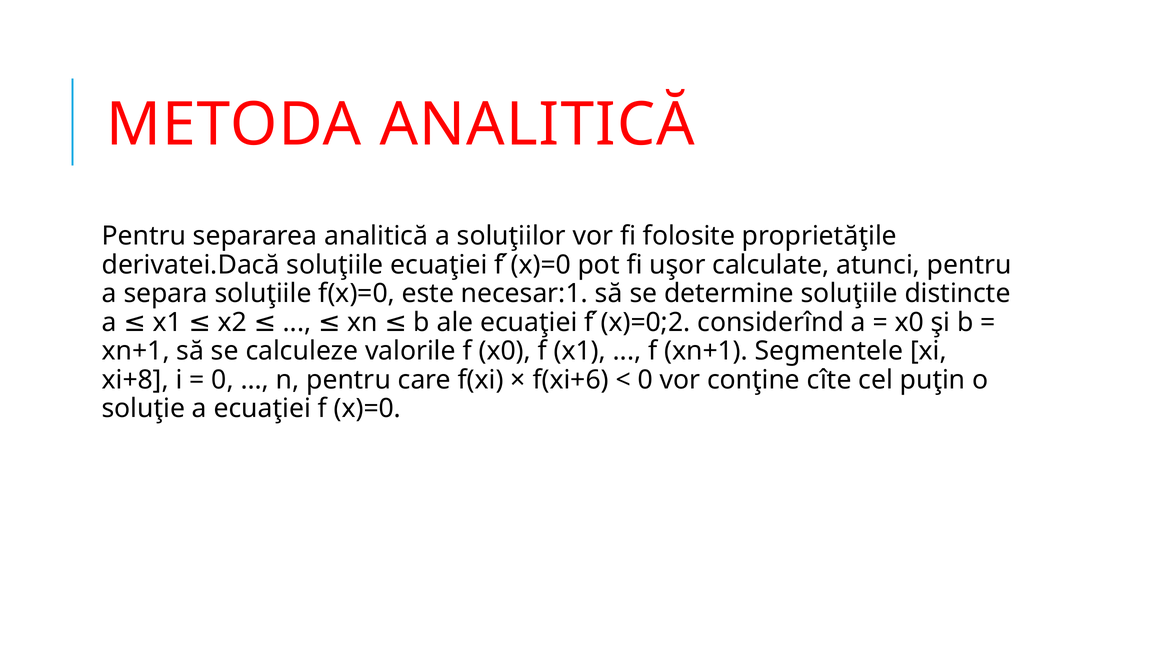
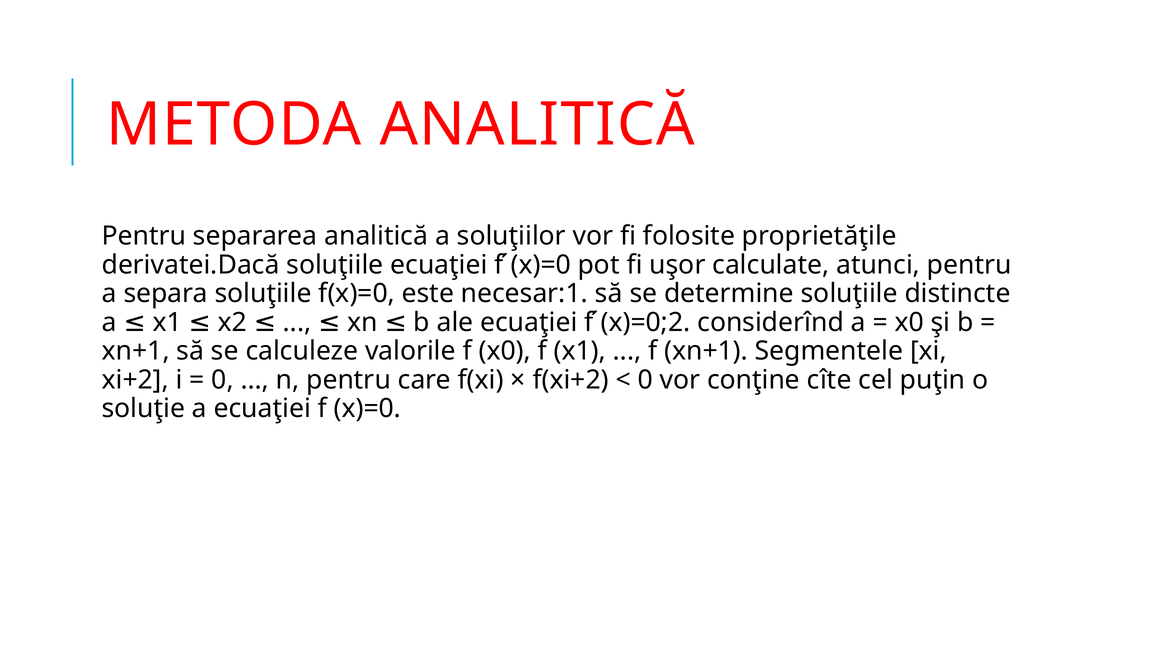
xi+8: xi+8 -> xi+2
f(xi+6: f(xi+6 -> f(xi+2
